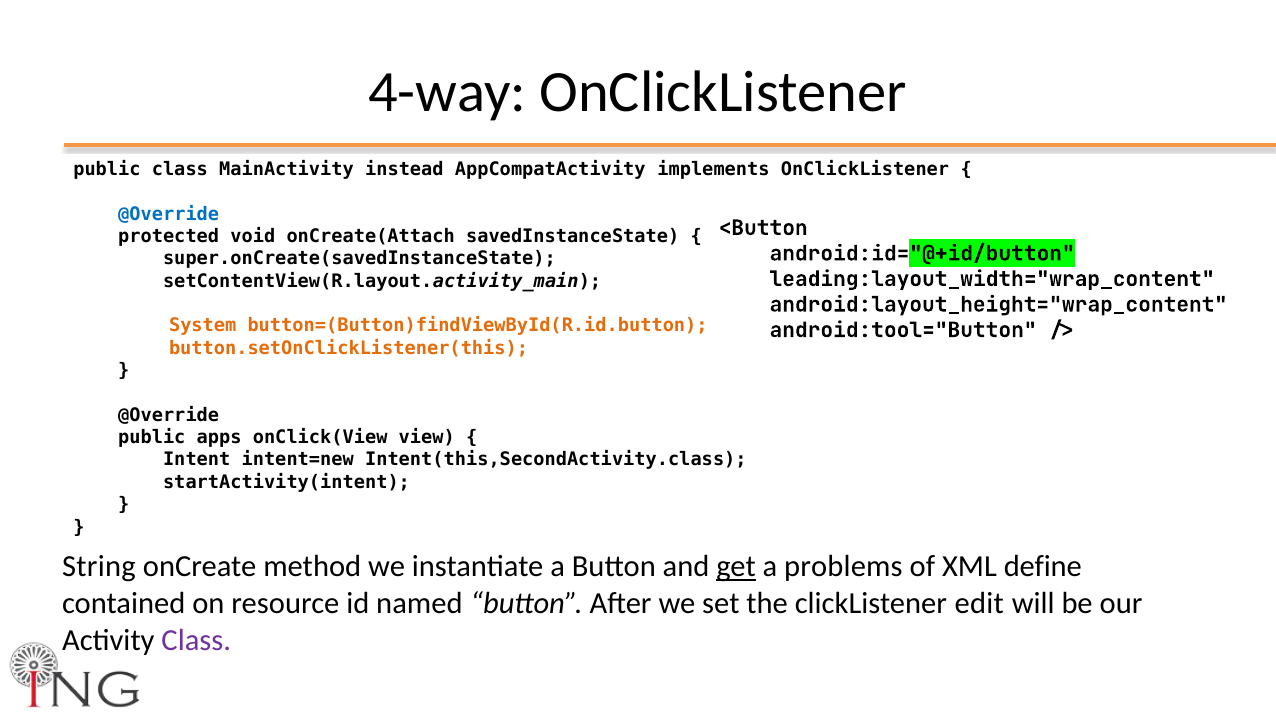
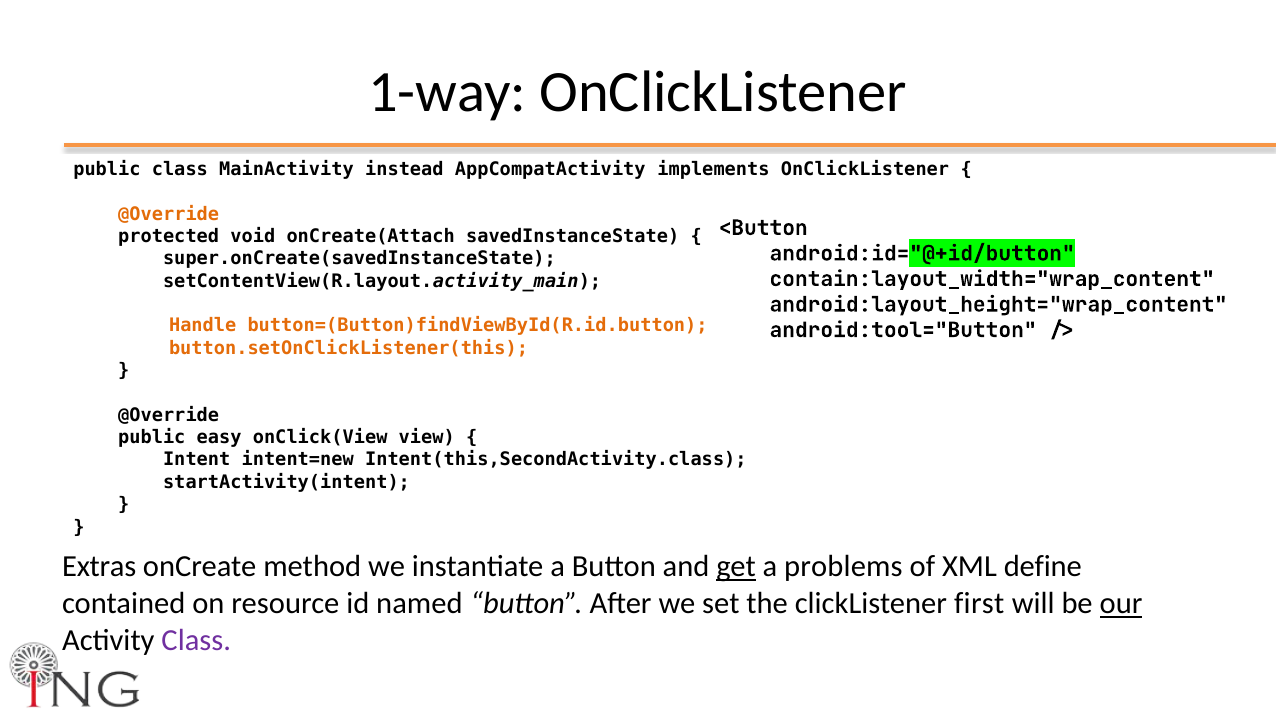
4-way: 4-way -> 1-way
@Override at (169, 214) colour: blue -> orange
leading:layout_width="wrap_content: leading:layout_width="wrap_content -> contain:layout_width="wrap_content
System: System -> Handle
apps: apps -> easy
String: String -> Extras
edit: edit -> first
our underline: none -> present
